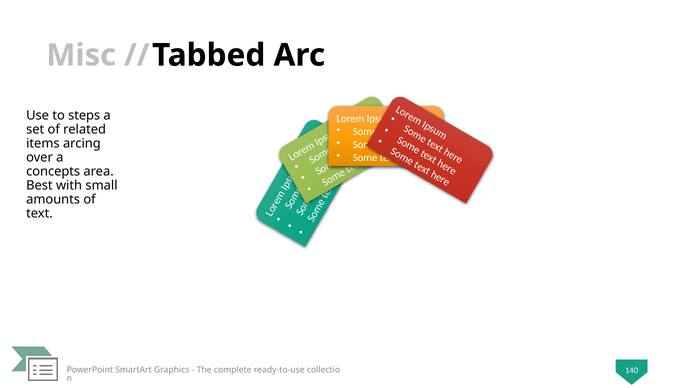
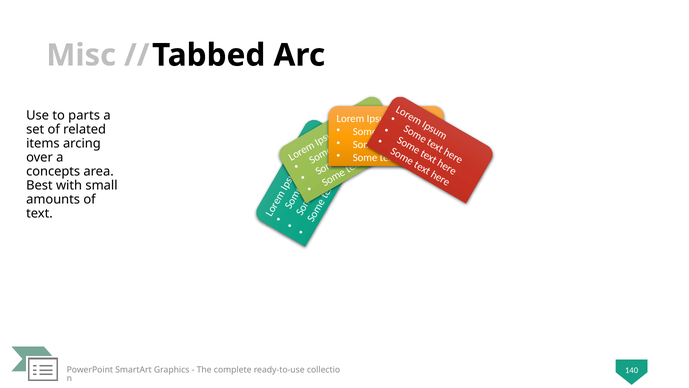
steps: steps -> parts
